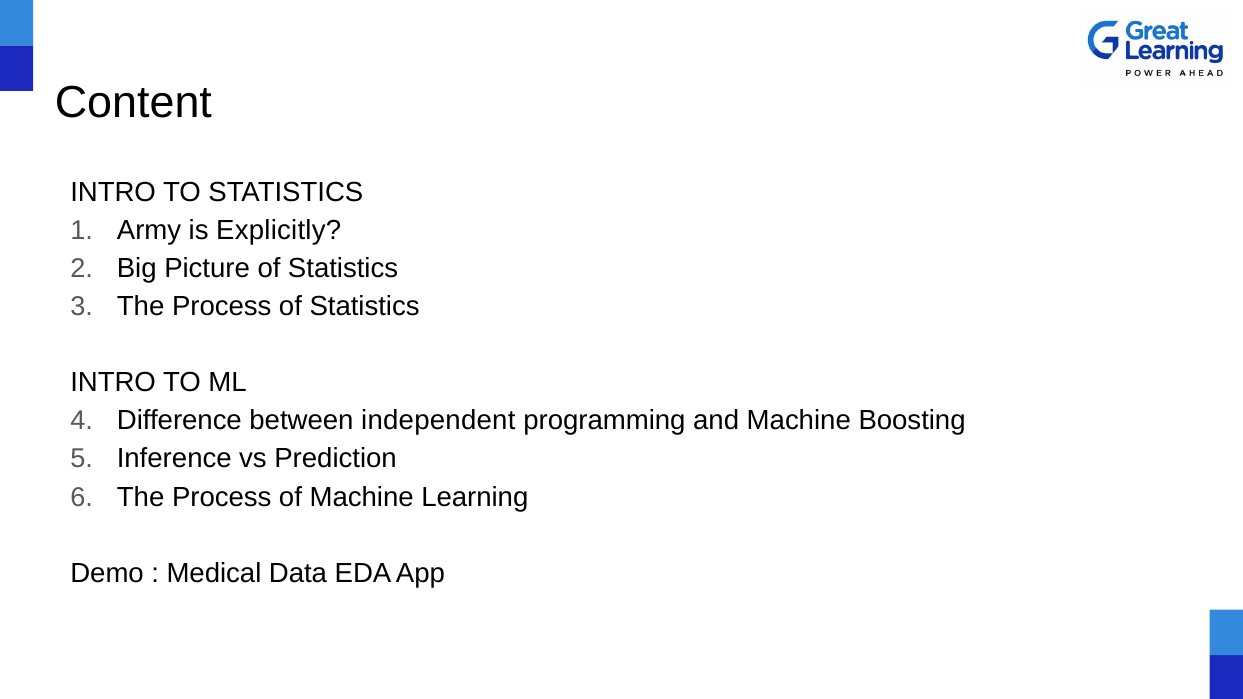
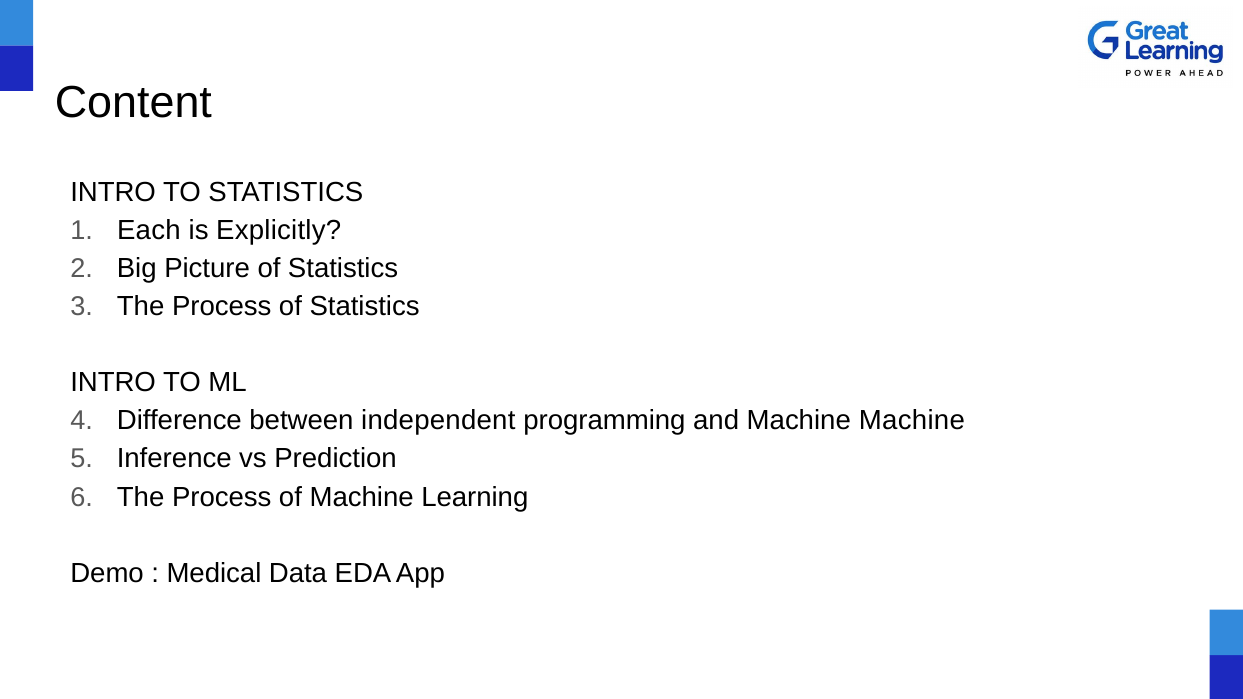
Army: Army -> Each
Machine Boosting: Boosting -> Machine
